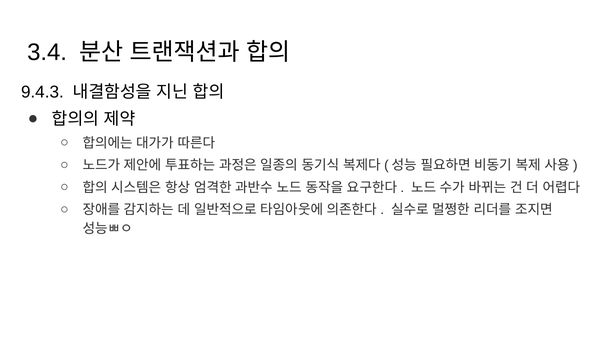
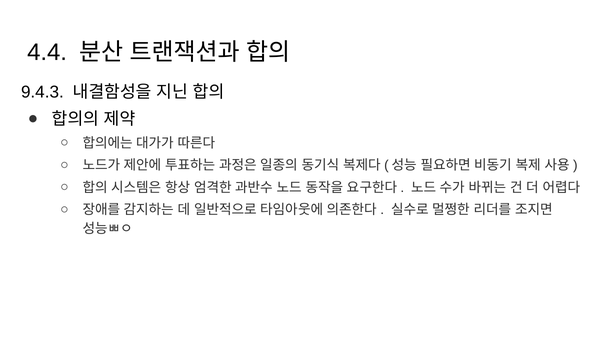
3.4: 3.4 -> 4.4
